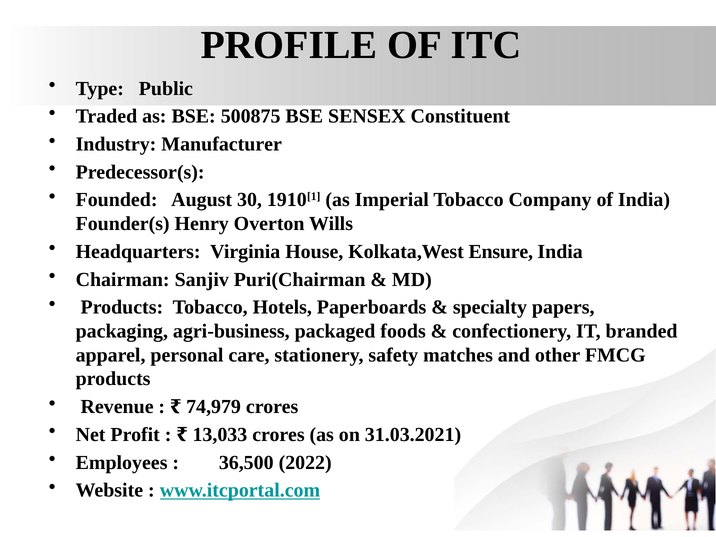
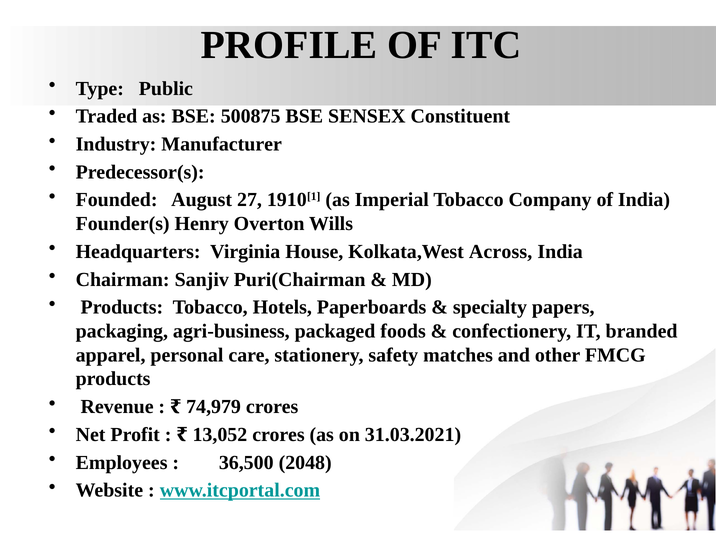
30: 30 -> 27
Ensure: Ensure -> Across
13,033: 13,033 -> 13,052
2022: 2022 -> 2048
